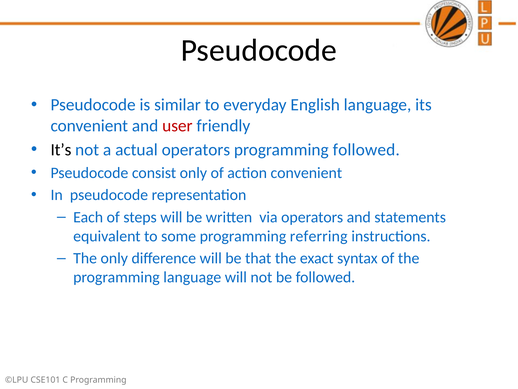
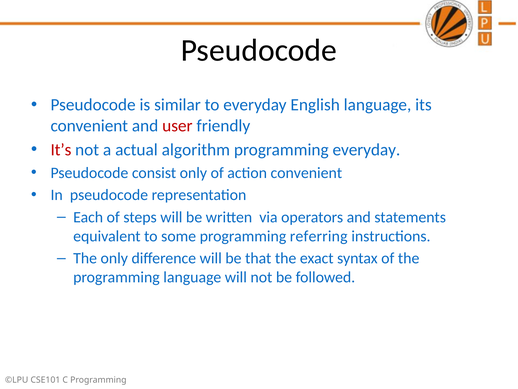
It’s colour: black -> red
actual operators: operators -> algorithm
programming followed: followed -> everyday
